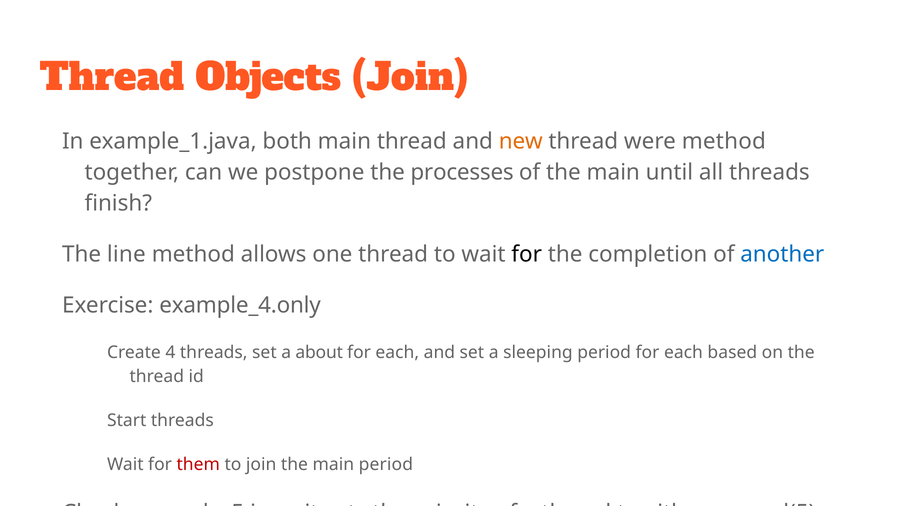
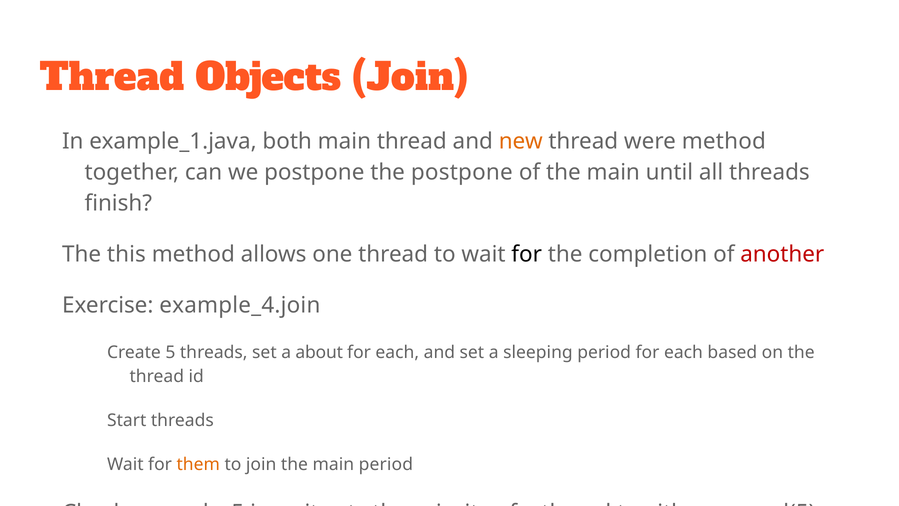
the processes: processes -> postpone
line: line -> this
another colour: blue -> red
example_4.only: example_4.only -> example_4.join
4: 4 -> 5
them colour: red -> orange
